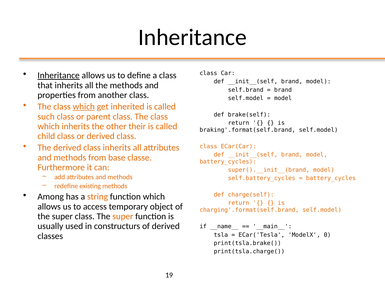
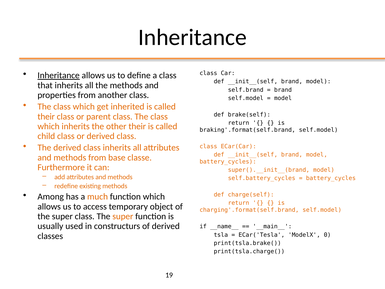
which at (84, 107) underline: present -> none
such at (46, 116): such -> their
string: string -> much
